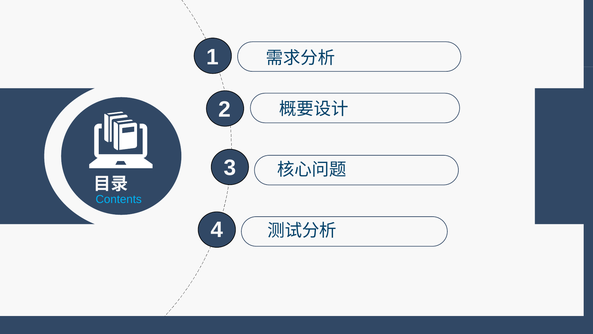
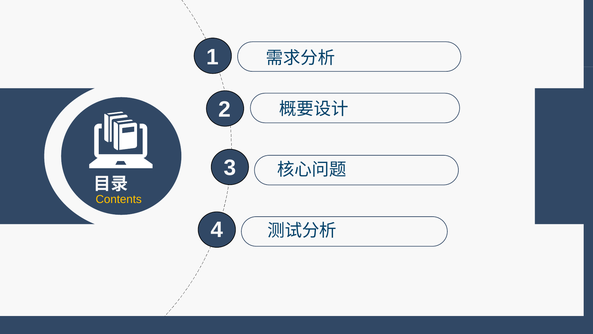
Contents colour: light blue -> yellow
